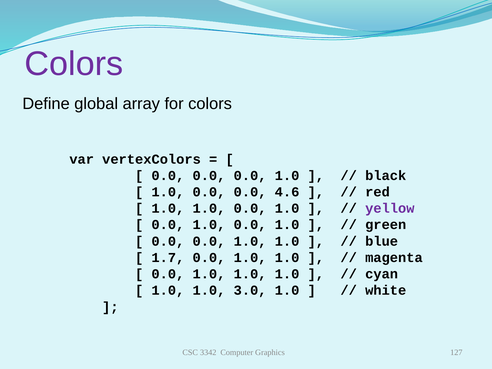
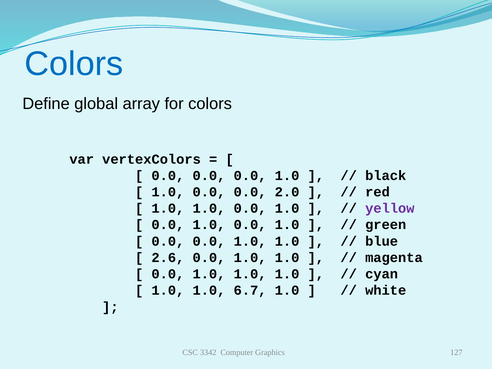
Colors at (74, 64) colour: purple -> blue
4.6: 4.6 -> 2.0
1.7: 1.7 -> 2.6
3.0: 3.0 -> 6.7
